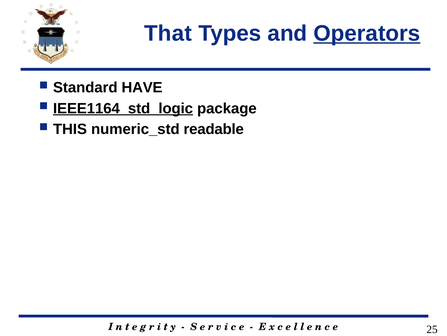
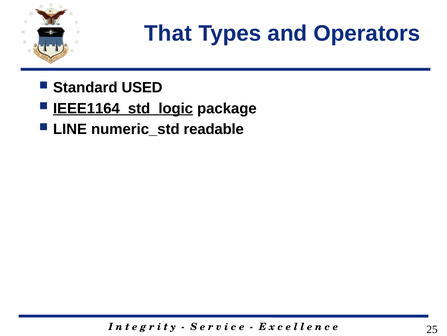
Operators underline: present -> none
HAVE: HAVE -> USED
THIS: THIS -> LINE
